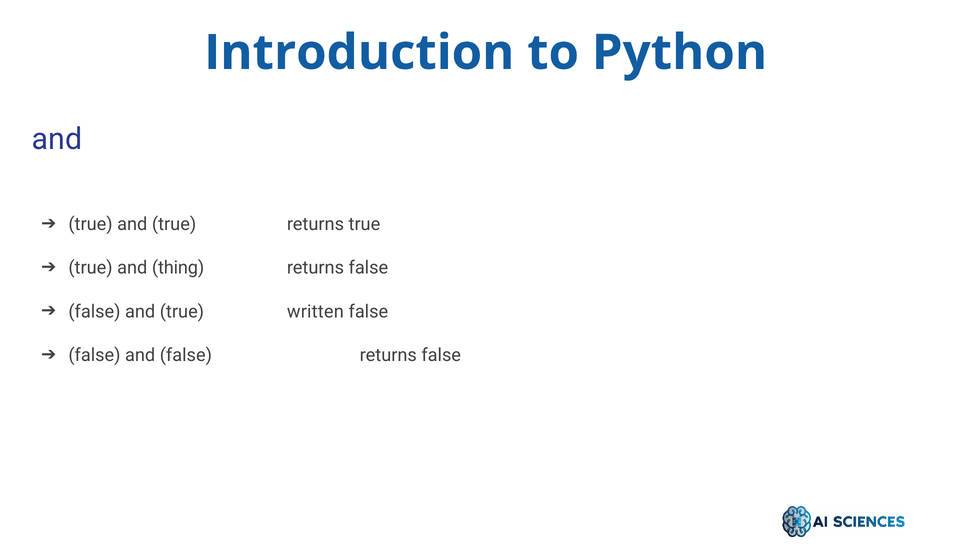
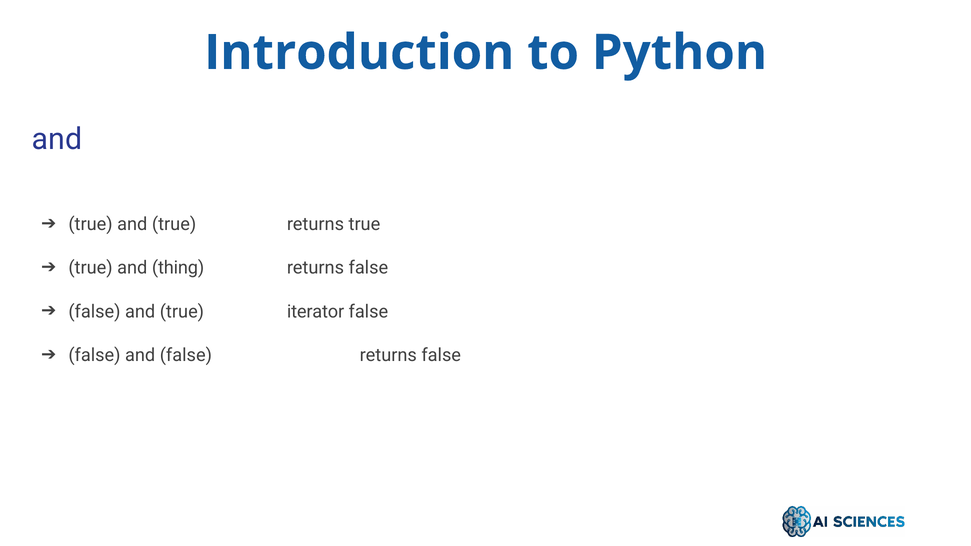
written: written -> iterator
